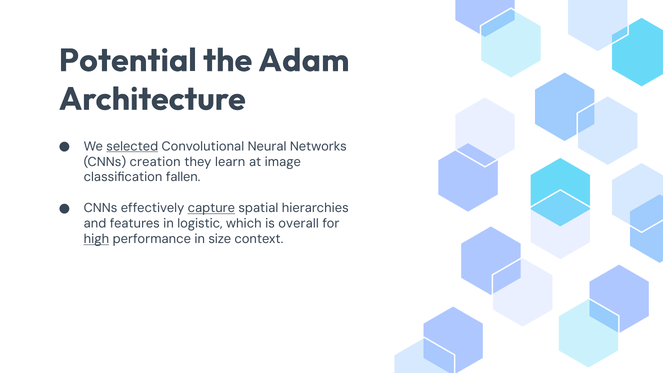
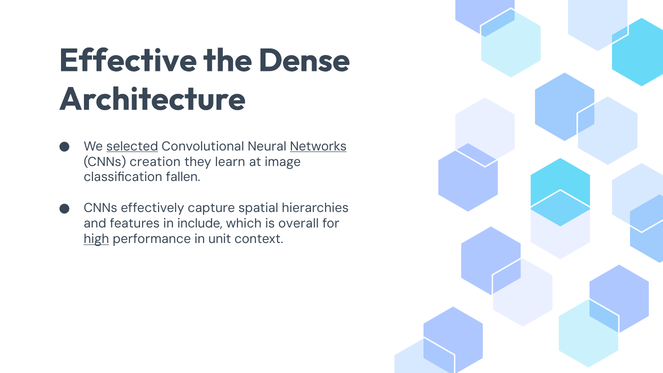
Potential: Potential -> Effective
Adam: Adam -> Dense
Networks underline: none -> present
capture underline: present -> none
logistic: logistic -> include
size: size -> unit
